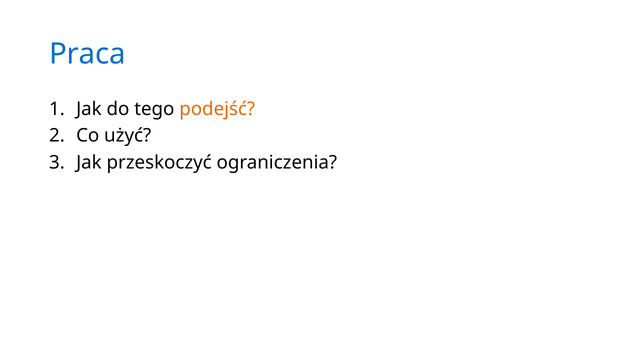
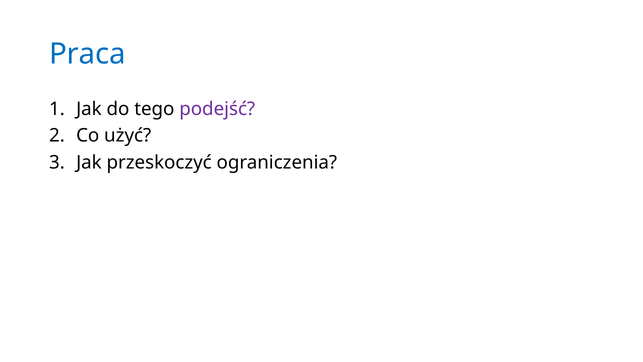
podejść colour: orange -> purple
